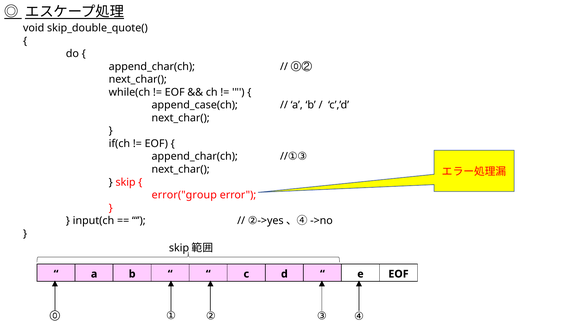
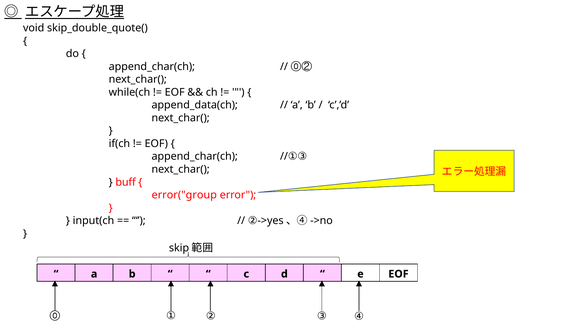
append_case(ch: append_case(ch -> append_data(ch
skip: skip -> buff
